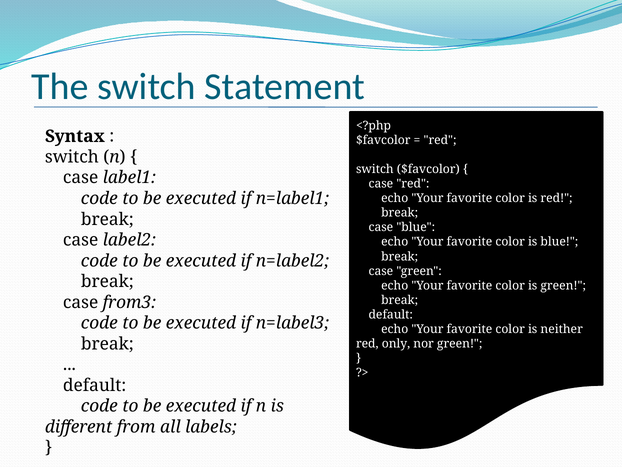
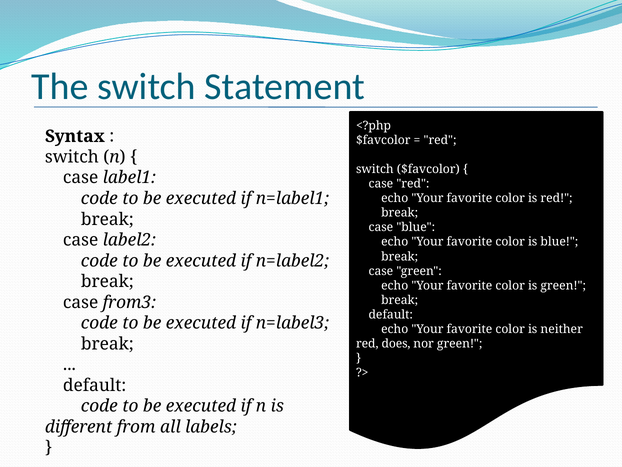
only: only -> does
